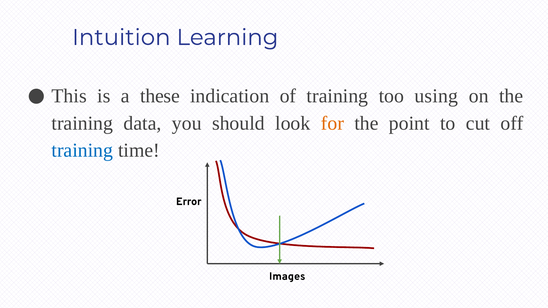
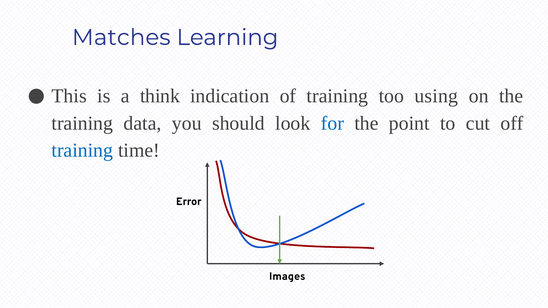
Intuition: Intuition -> Matches
these: these -> think
for colour: orange -> blue
